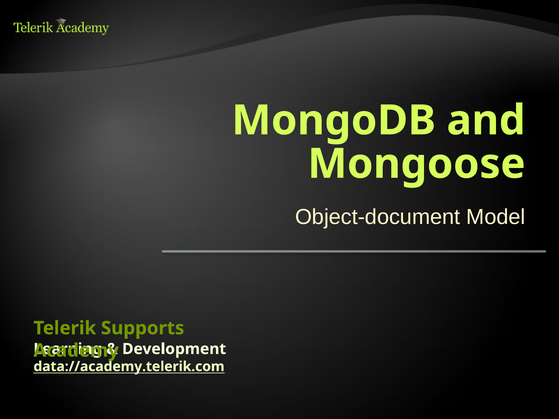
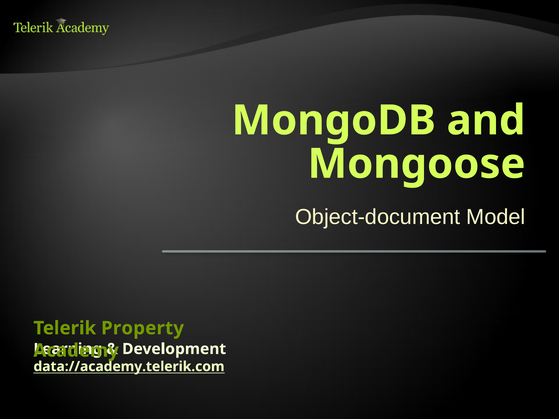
Supports: Supports -> Property
